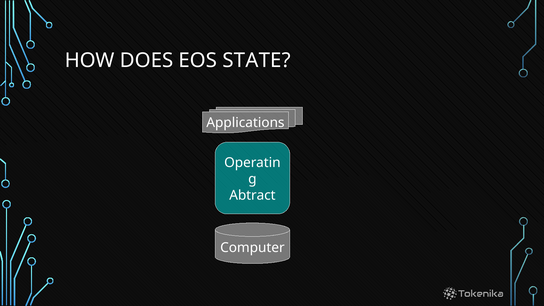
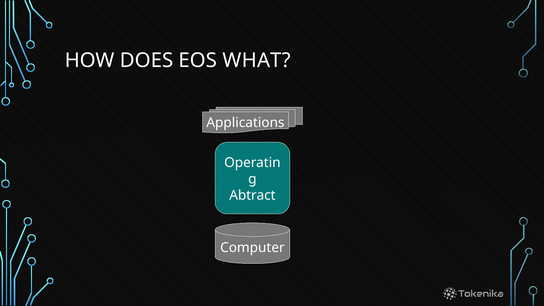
STATE: STATE -> WHAT
